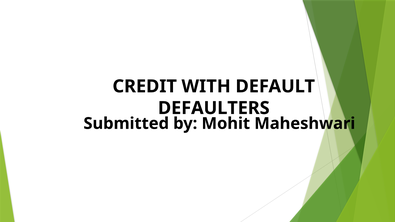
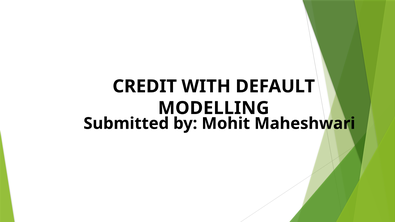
DEFAULTERS: DEFAULTERS -> MODELLING
